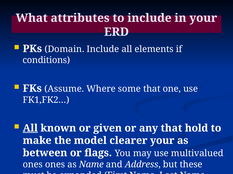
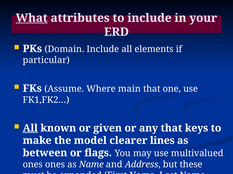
What underline: none -> present
conditions: conditions -> particular
some: some -> main
hold: hold -> keys
clearer your: your -> lines
